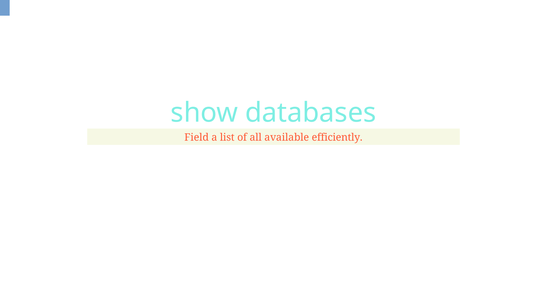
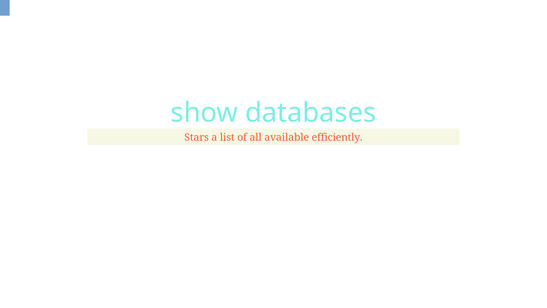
Field: Field -> Stars
